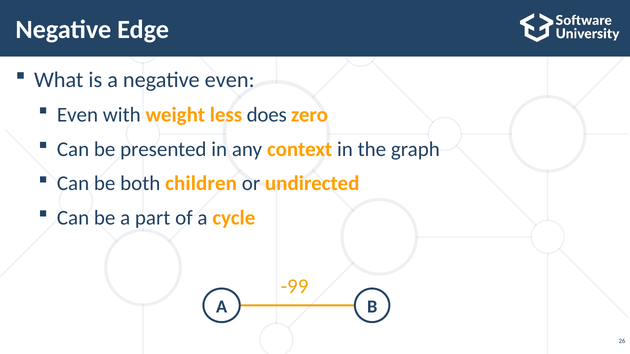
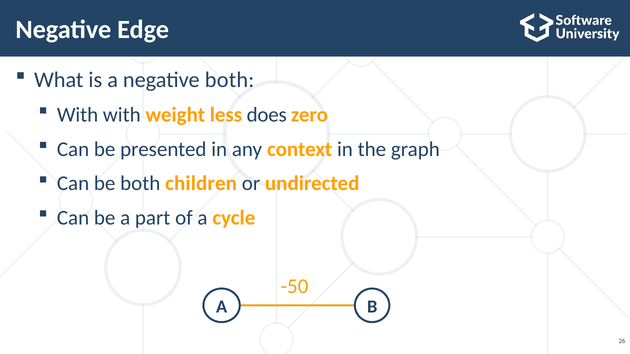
negative even: even -> both
Even at (77, 115): Even -> With
-99: -99 -> -50
